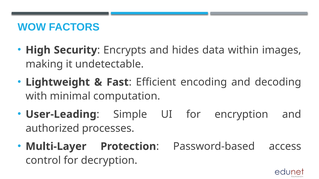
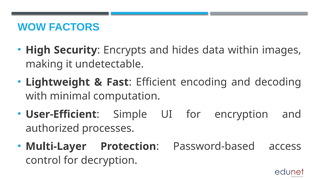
User-Leading: User-Leading -> User-Efficient
